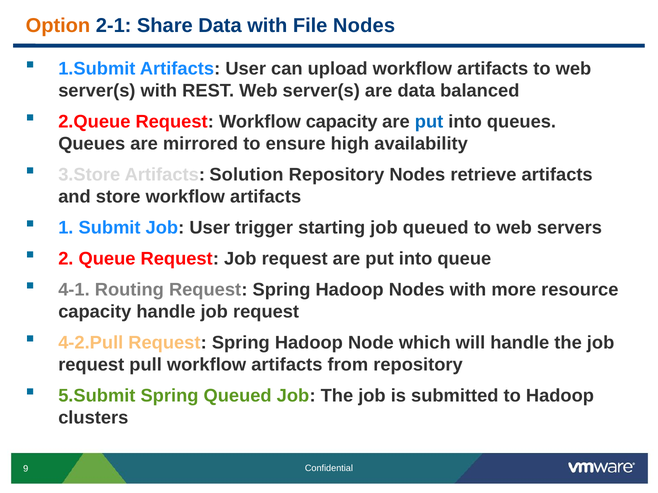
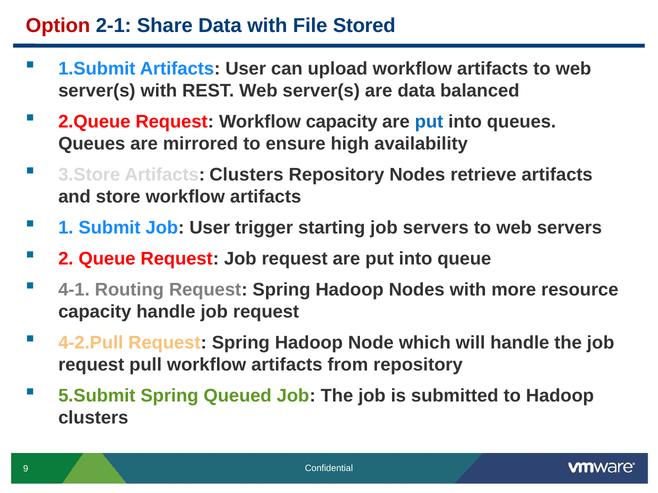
Option colour: orange -> red
File Nodes: Nodes -> Stored
Artifacts Solution: Solution -> Clusters
job queued: queued -> servers
